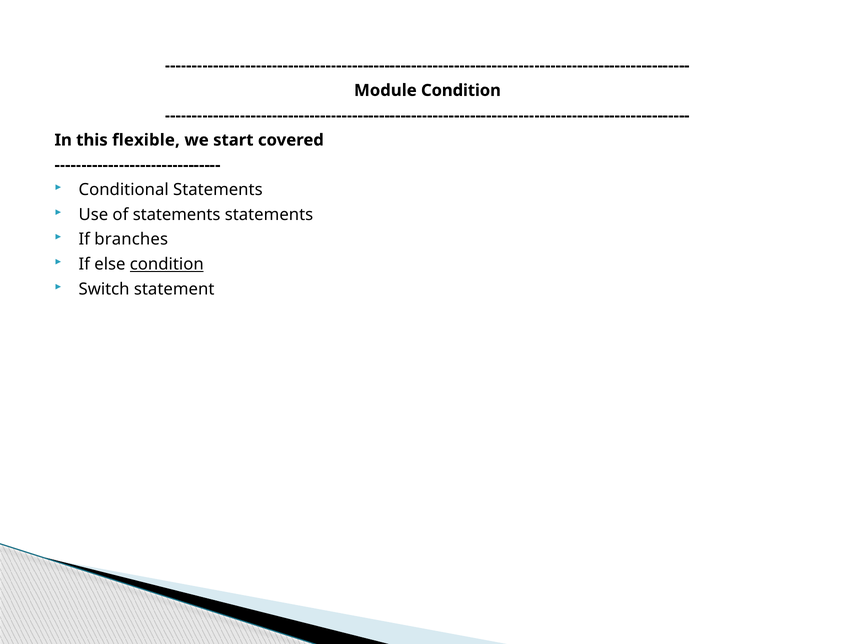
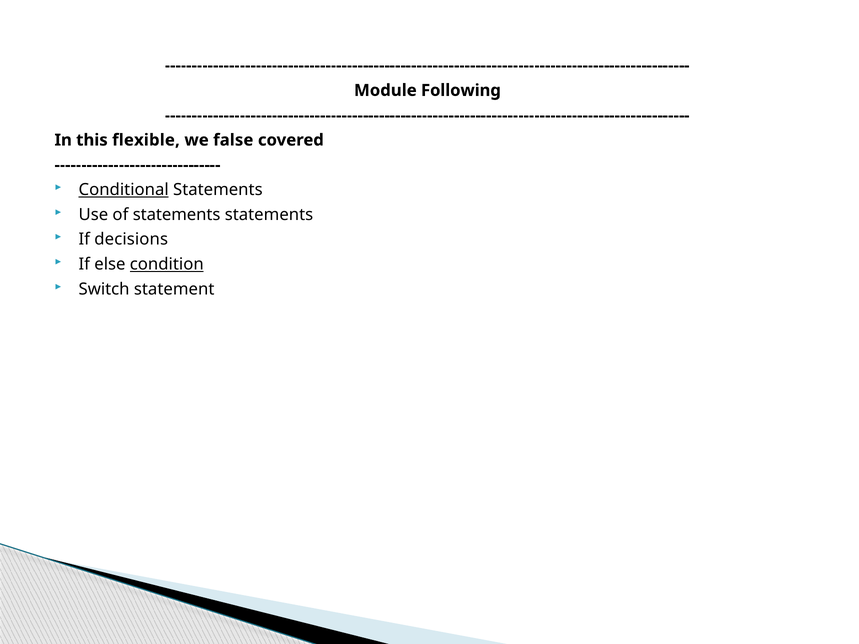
Module Condition: Condition -> Following
start: start -> false
Conditional underline: none -> present
branches: branches -> decisions
